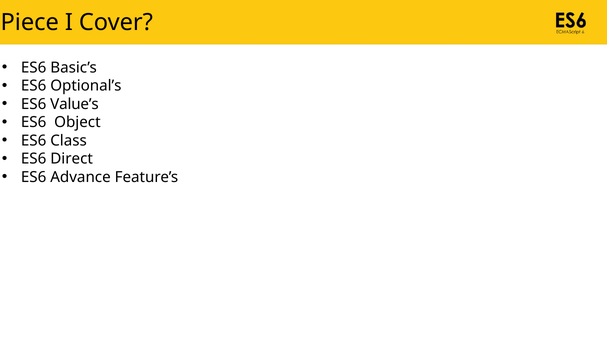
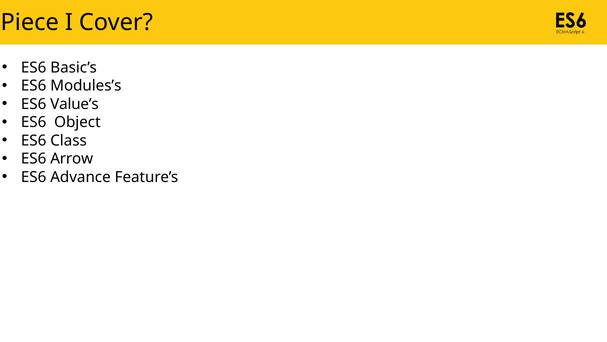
Optional’s: Optional’s -> Modules’s
Direct: Direct -> Arrow
